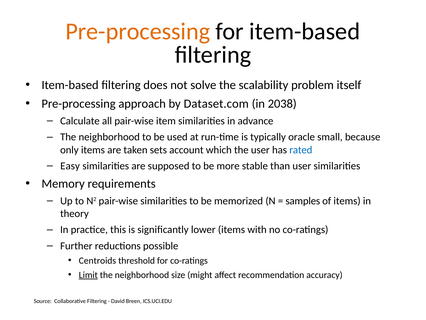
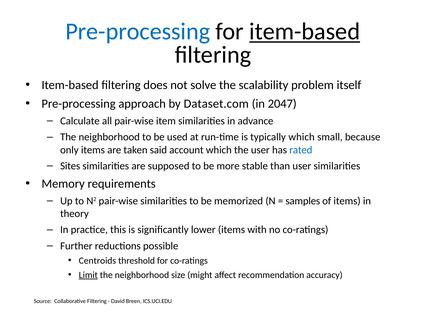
Pre-processing at (138, 31) colour: orange -> blue
item-based at (305, 31) underline: none -> present
2038: 2038 -> 2047
typically oracle: oracle -> which
sets: sets -> said
Easy: Easy -> Sites
